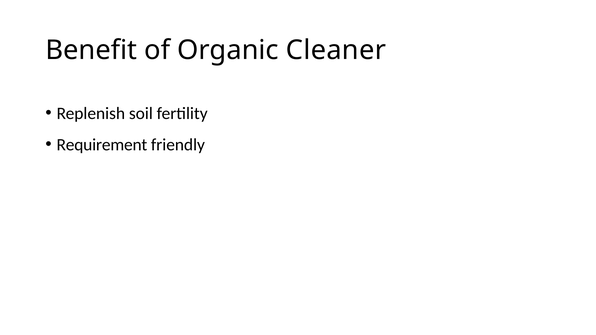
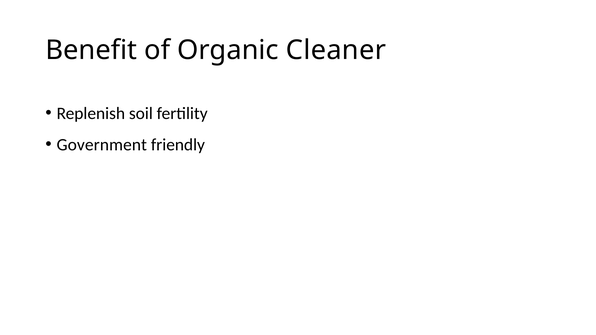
Requirement: Requirement -> Government
